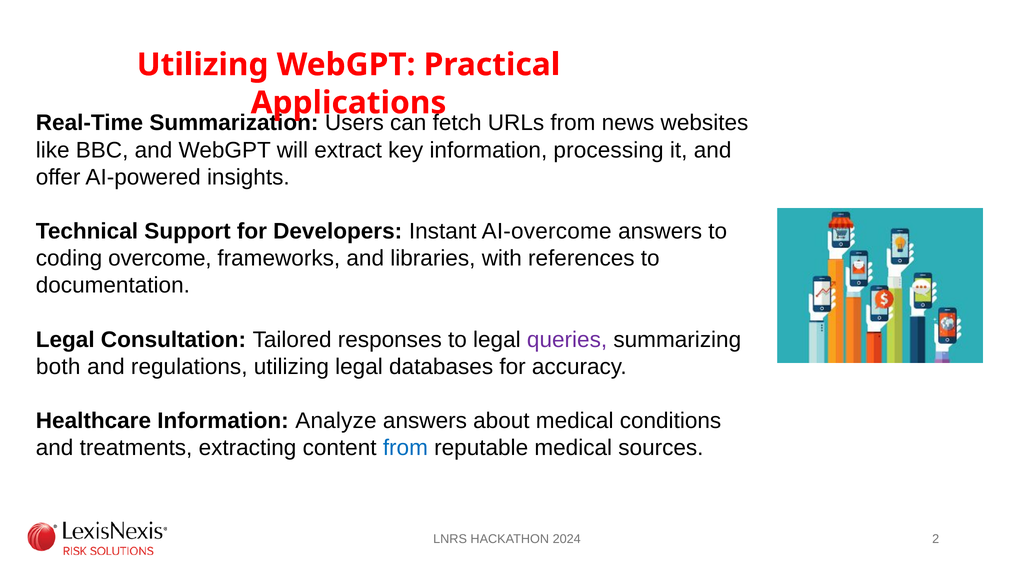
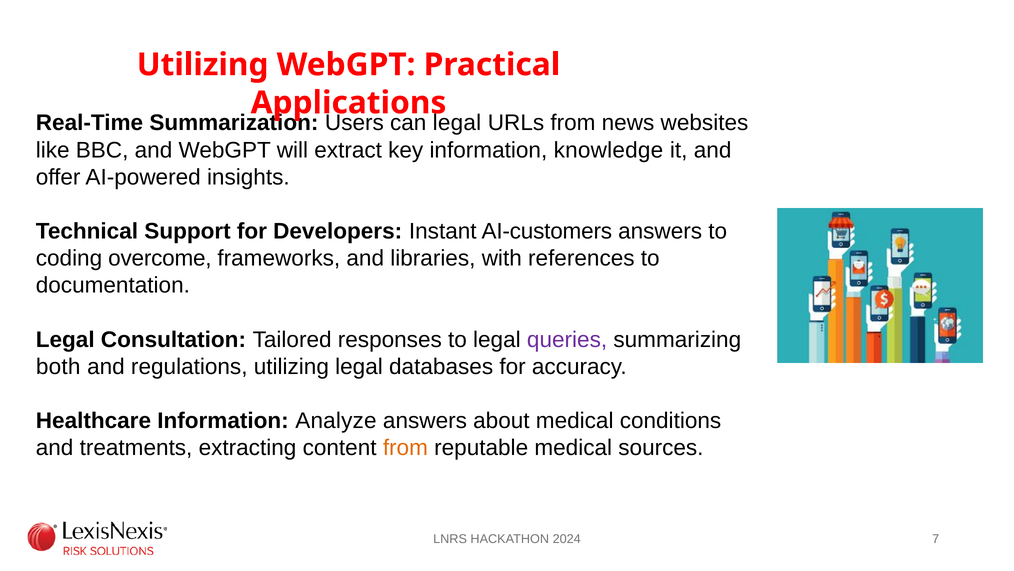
fetch at (457, 123): fetch -> legal
processing: processing -> knowledge
AI-overcome: AI-overcome -> AI-customers
from at (405, 447) colour: blue -> orange
2: 2 -> 7
